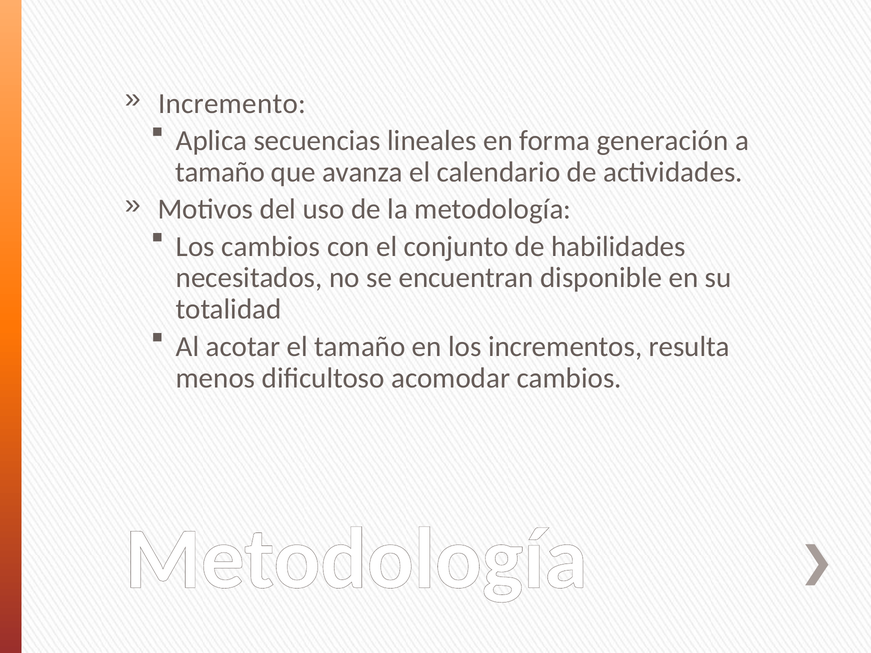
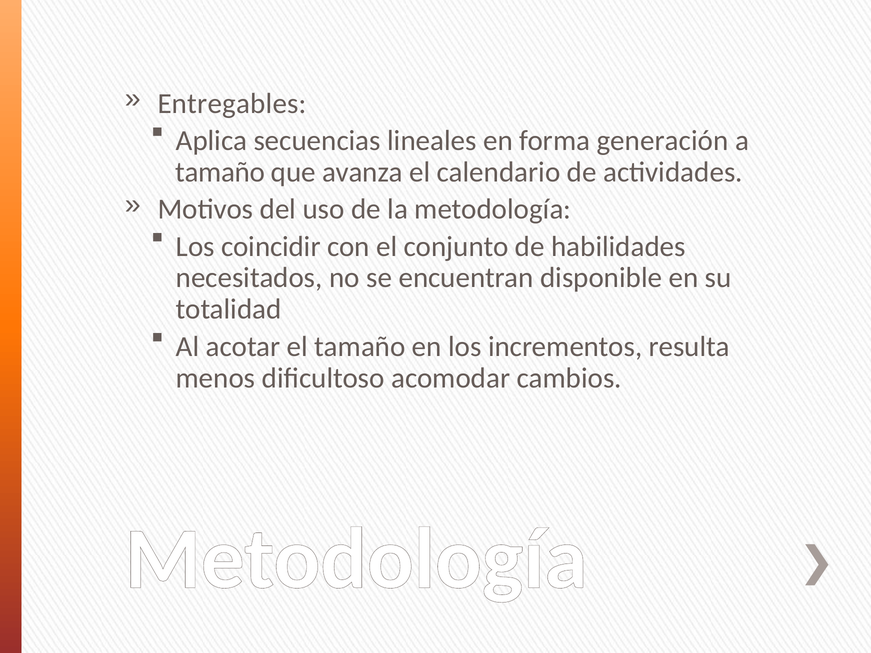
Incremento: Incremento -> Entregables
Los cambios: cambios -> coincidir
